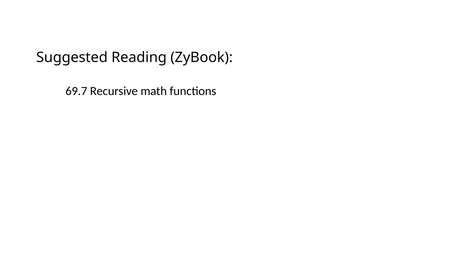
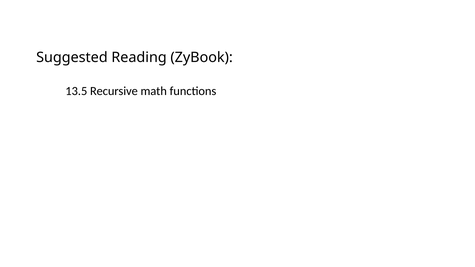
69.7: 69.7 -> 13.5
